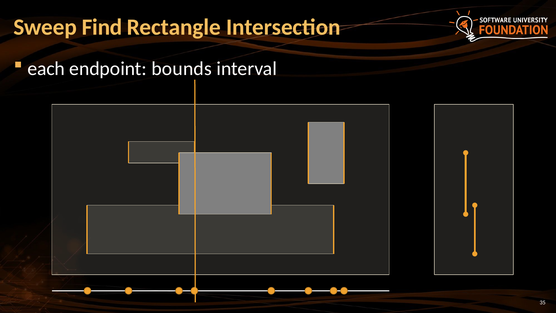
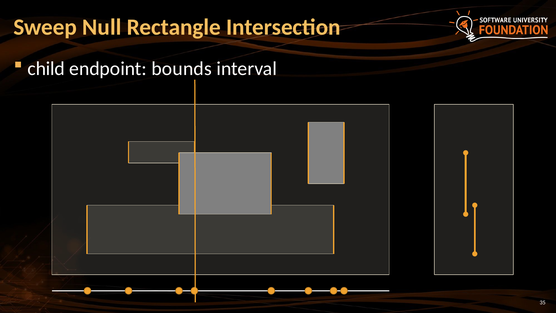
Find: Find -> Null
each: each -> child
